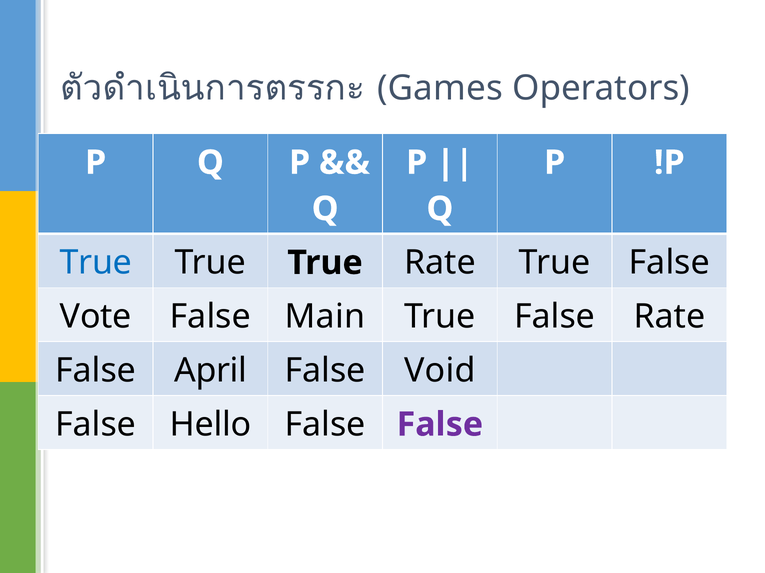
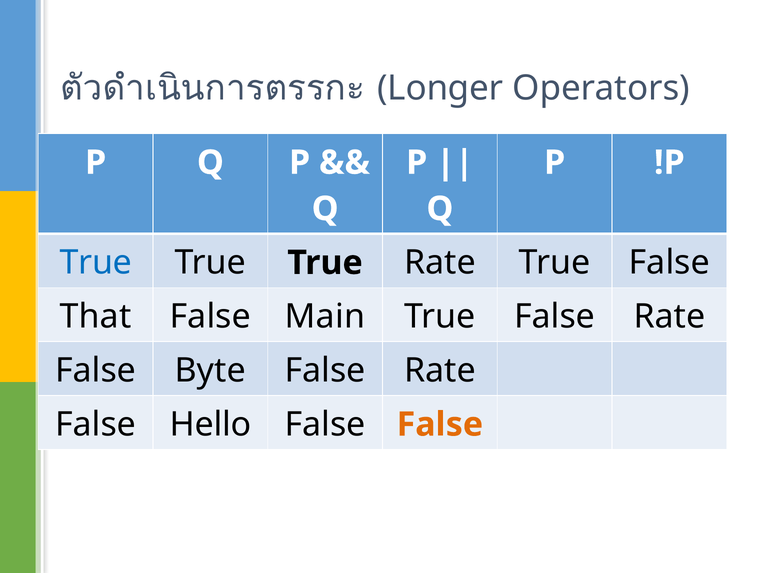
Games: Games -> Longer
Vote: Vote -> That
April: April -> Byte
Void at (440, 371): Void -> Rate
False at (440, 425) colour: purple -> orange
